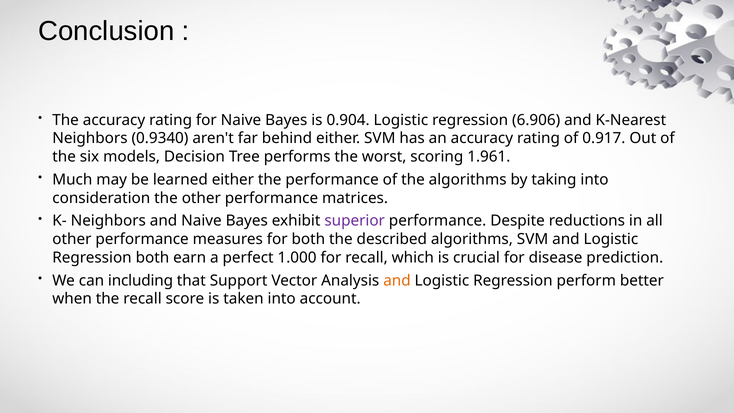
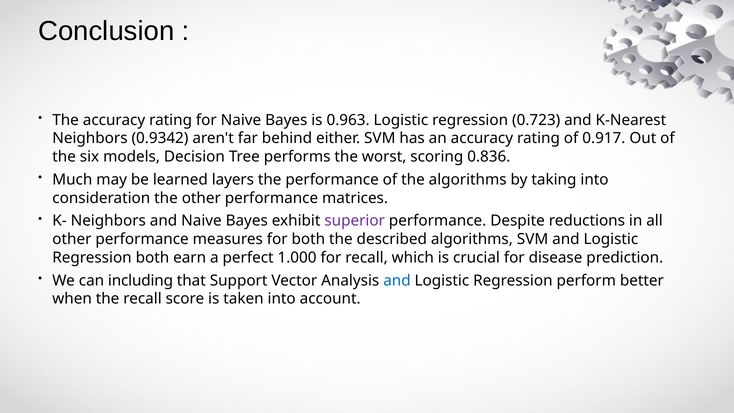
0.904: 0.904 -> 0.963
6.906: 6.906 -> 0.723
0.9340: 0.9340 -> 0.9342
1.961: 1.961 -> 0.836
learned either: either -> layers
and at (397, 280) colour: orange -> blue
